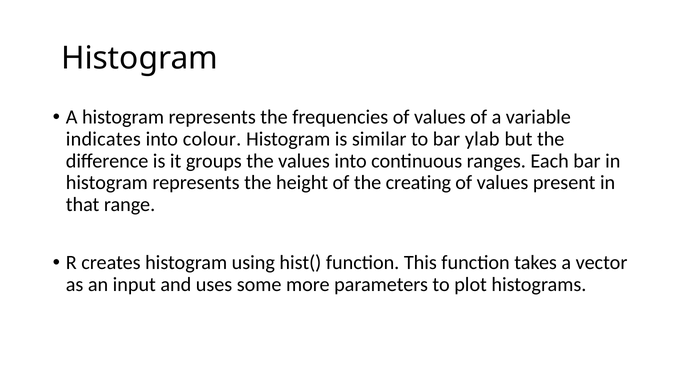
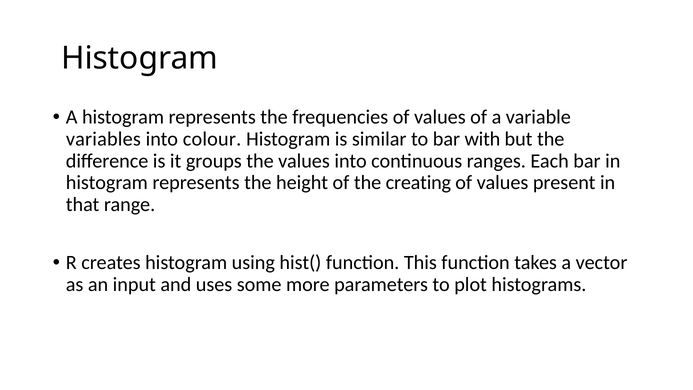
indicates: indicates -> variables
ylab: ylab -> with
